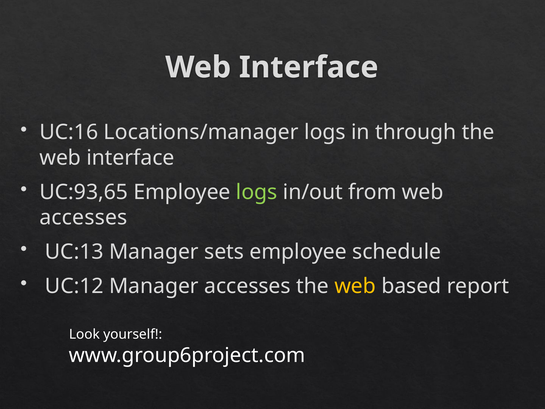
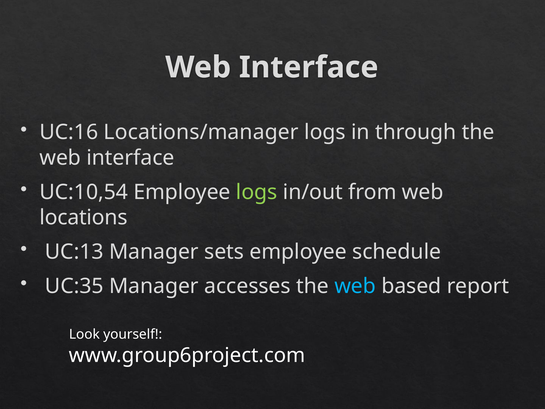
UC:93,65: UC:93,65 -> UC:10,54
accesses at (83, 217): accesses -> locations
UC:12: UC:12 -> UC:35
web at (355, 286) colour: yellow -> light blue
